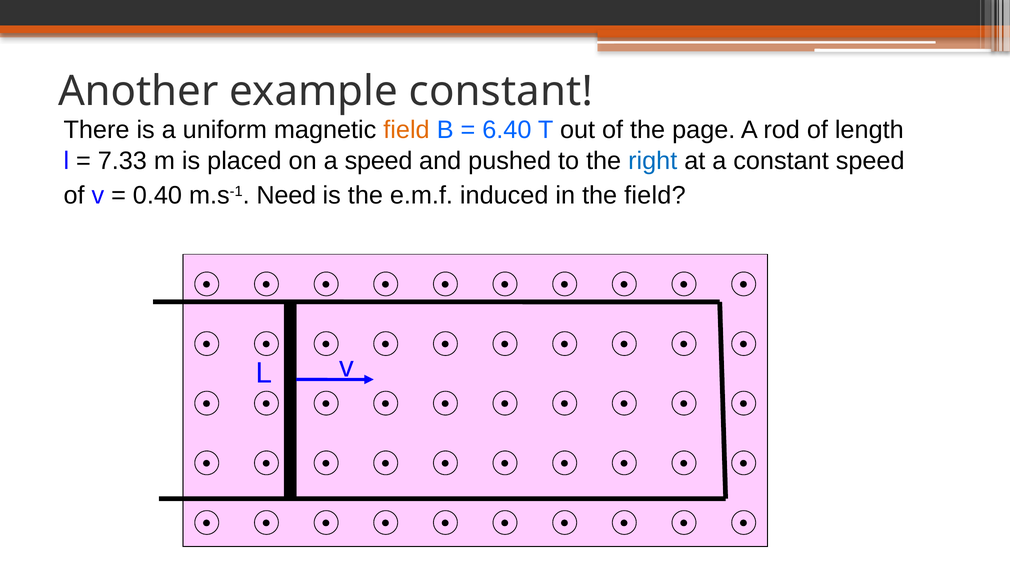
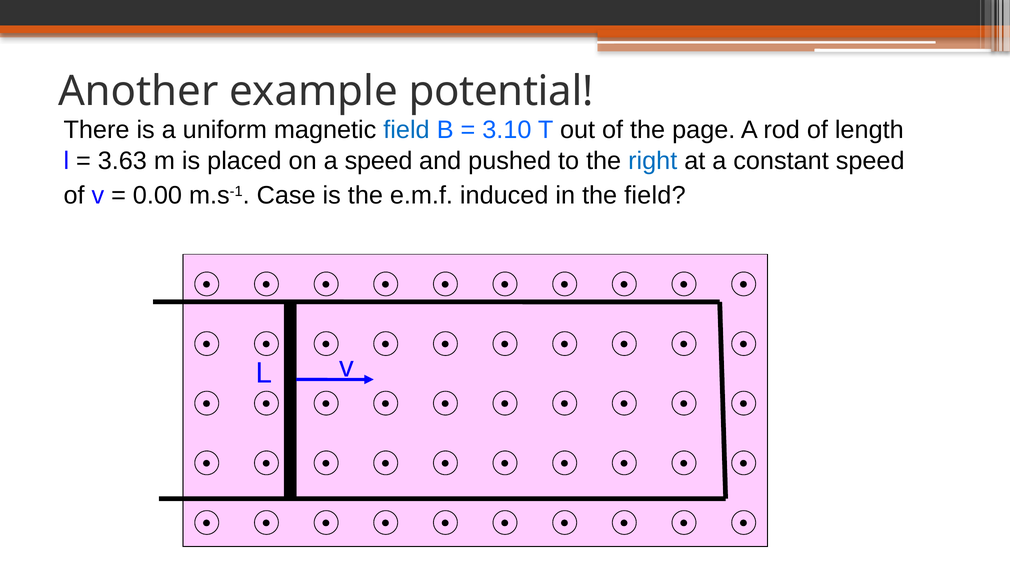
example constant: constant -> potential
field at (406, 130) colour: orange -> blue
6.40: 6.40 -> 3.10
7.33: 7.33 -> 3.63
0.40: 0.40 -> 0.00
Need: Need -> Case
